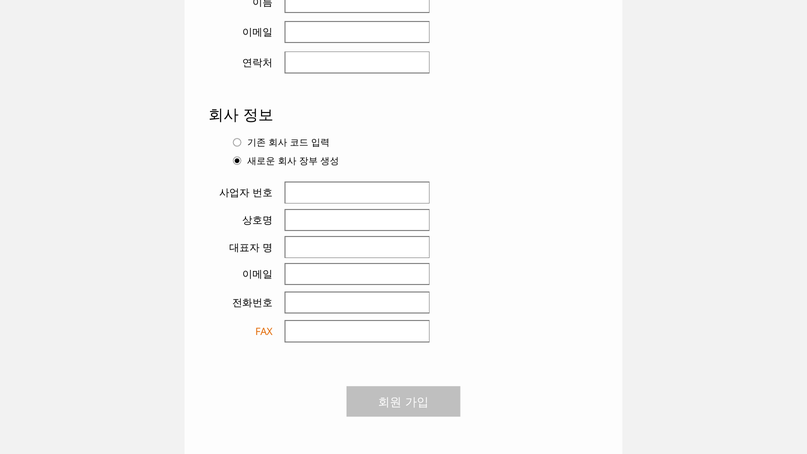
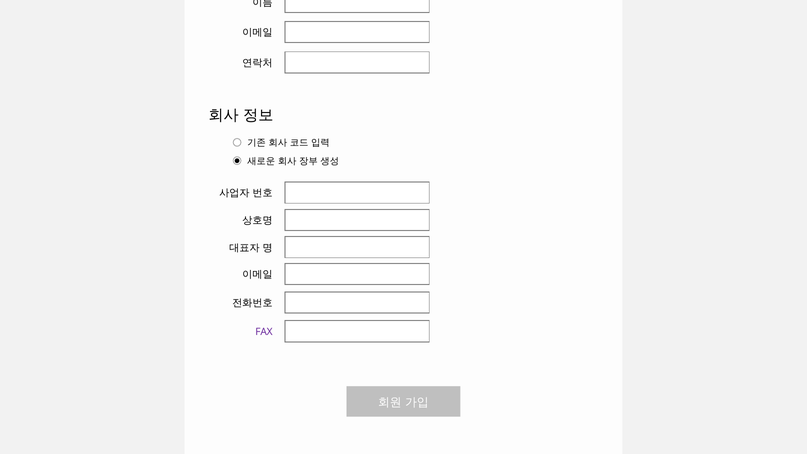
FAX colour: orange -> purple
